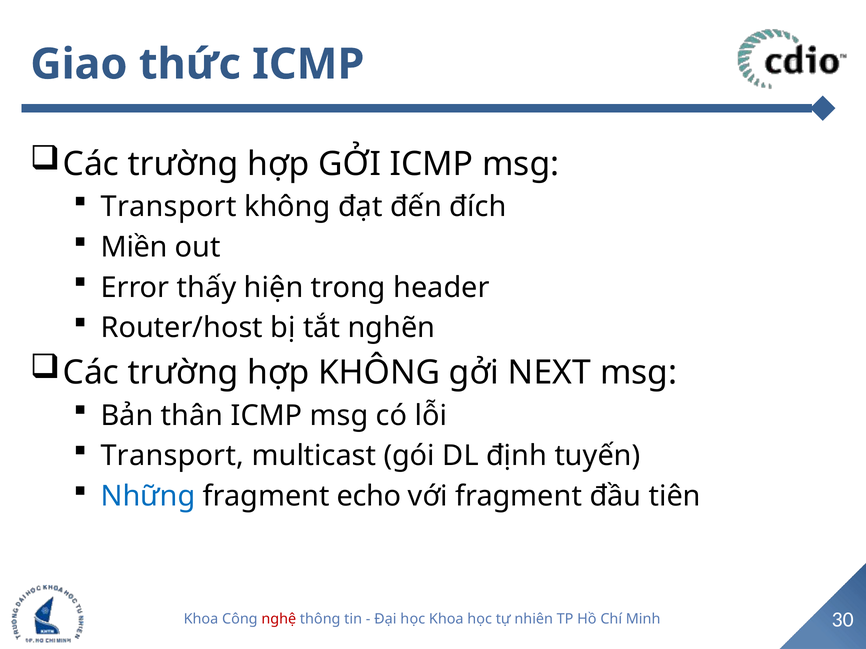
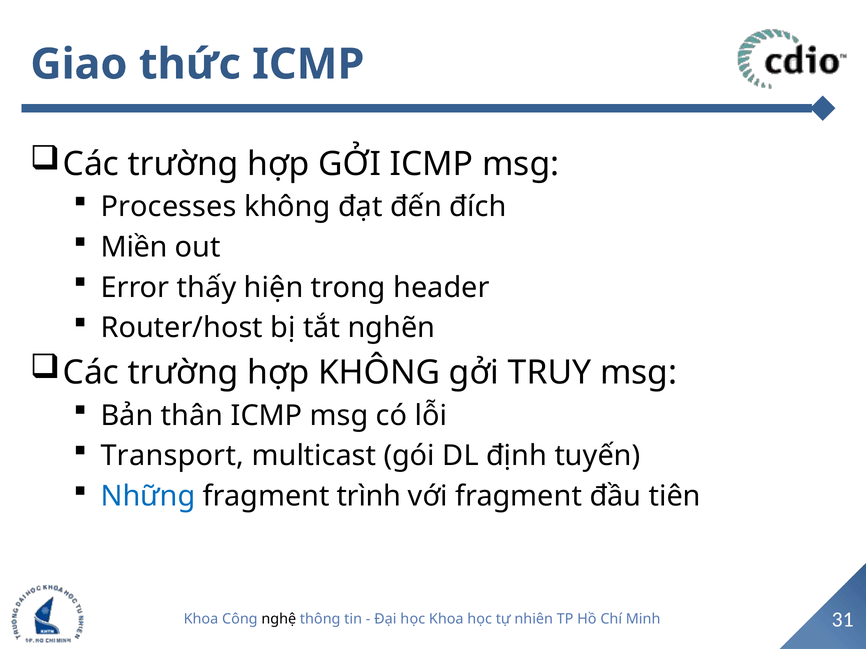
Transport at (169, 207): Transport -> Processes
NEXT: NEXT -> TRUY
echo: echo -> trình
nghệ colour: red -> black
30: 30 -> 31
